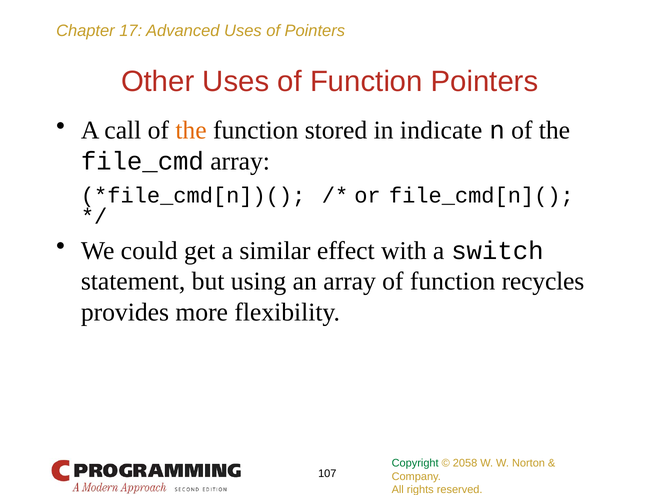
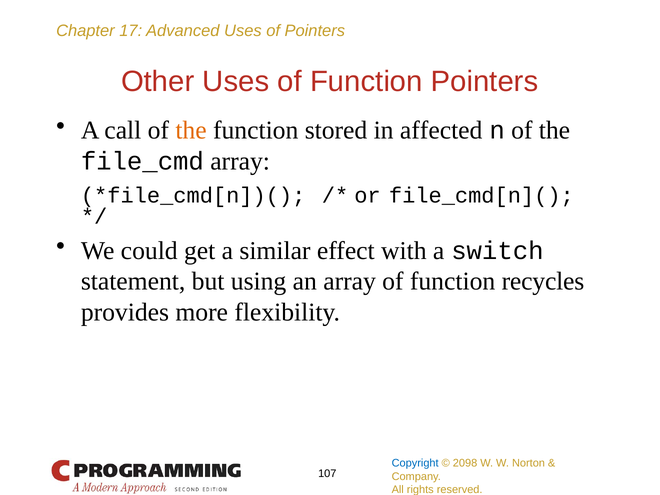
indicate: indicate -> affected
Copyright colour: green -> blue
2058: 2058 -> 2098
